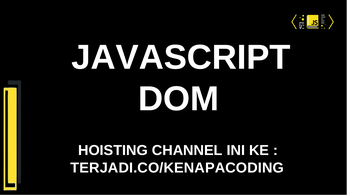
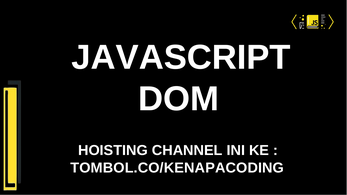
TERJADI.CO/KENAPACODING: TERJADI.CO/KENAPACODING -> TOMBOL.CO/KENAPACODING
